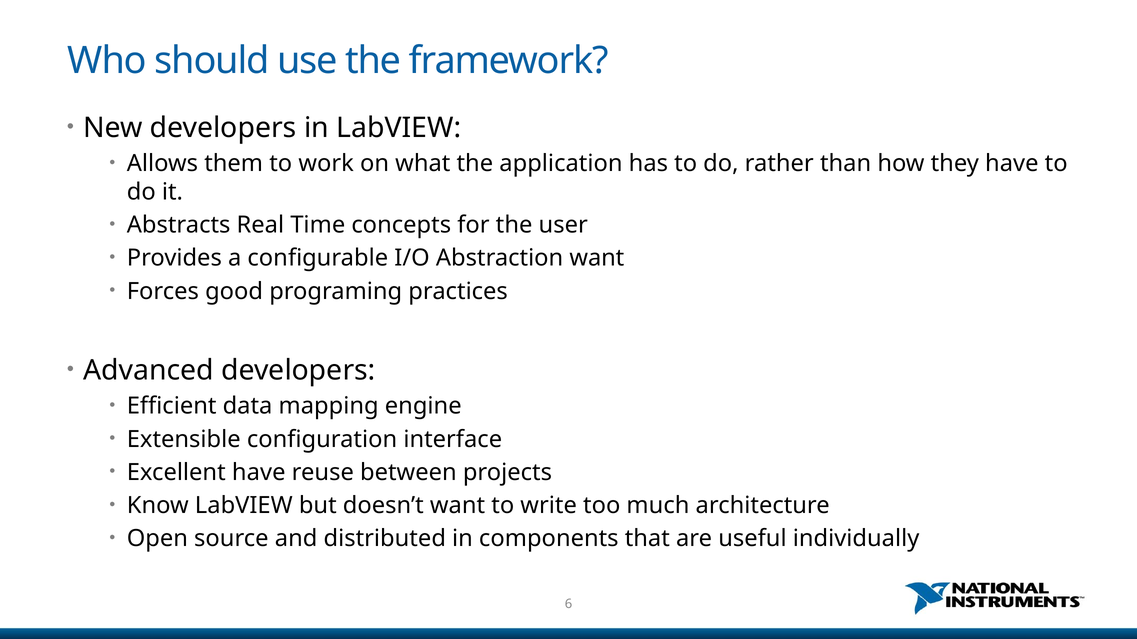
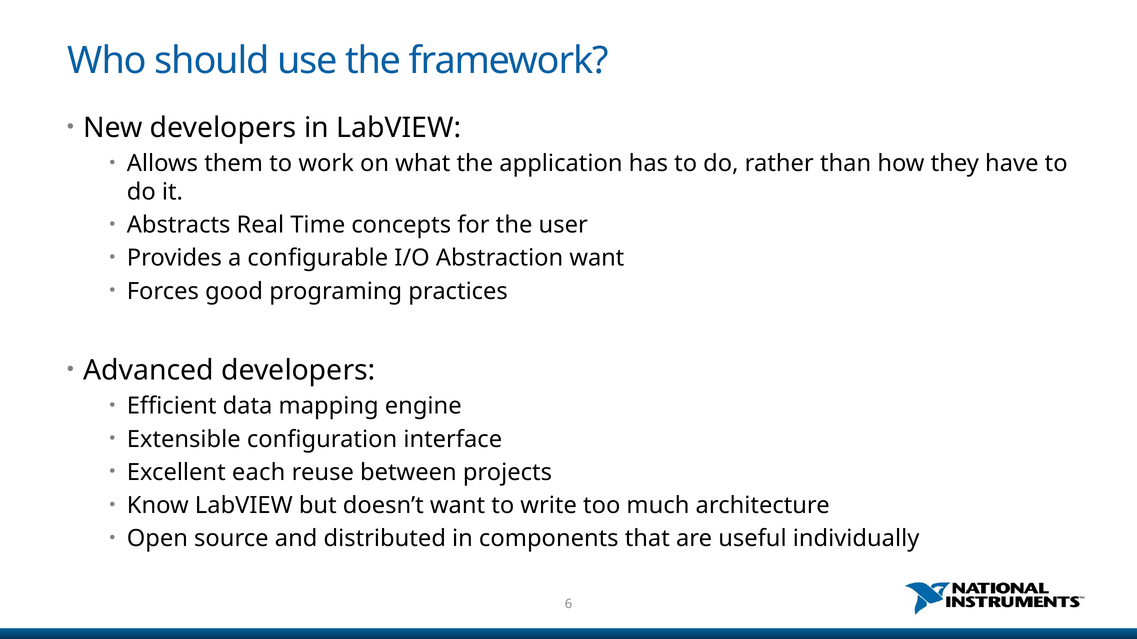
Excellent have: have -> each
